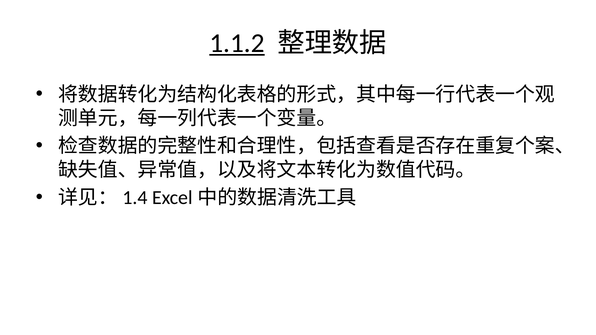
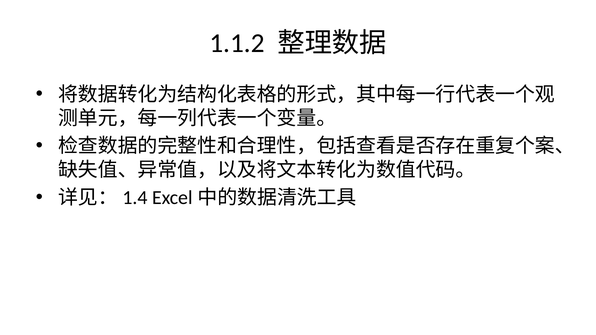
1.1.2 underline: present -> none
